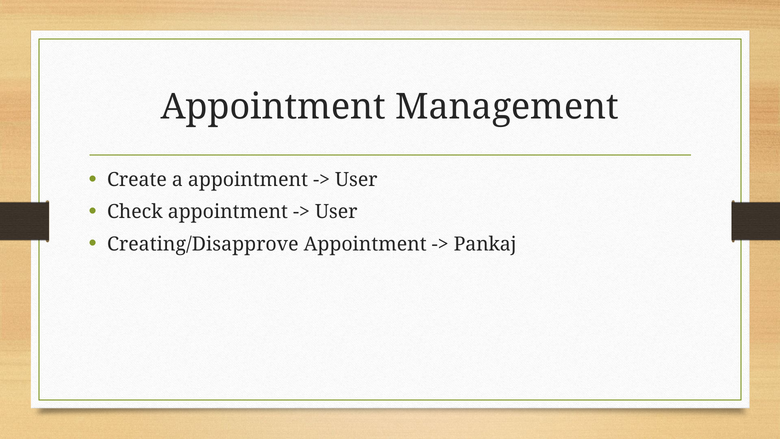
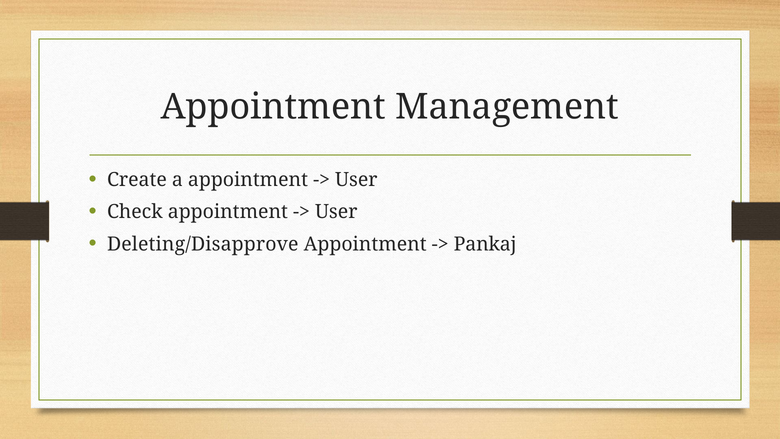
Creating/Disapprove: Creating/Disapprove -> Deleting/Disapprove
